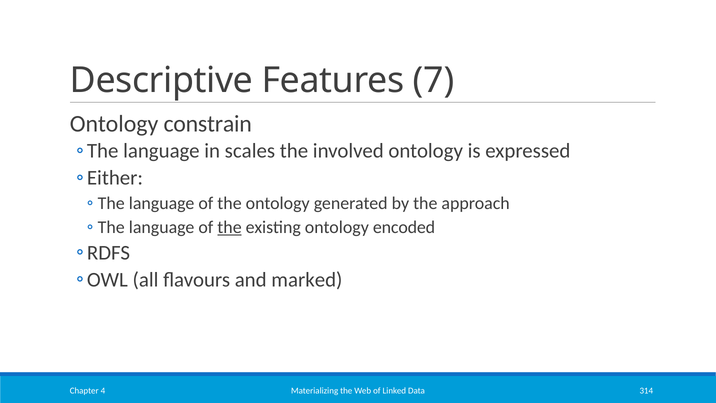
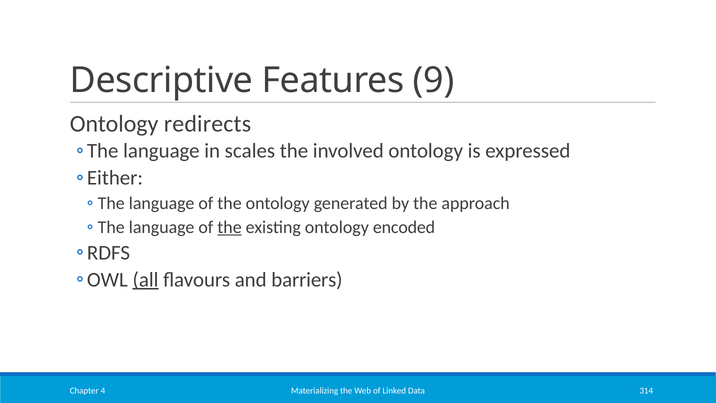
7: 7 -> 9
constrain: constrain -> redirects
all underline: none -> present
marked: marked -> barriers
